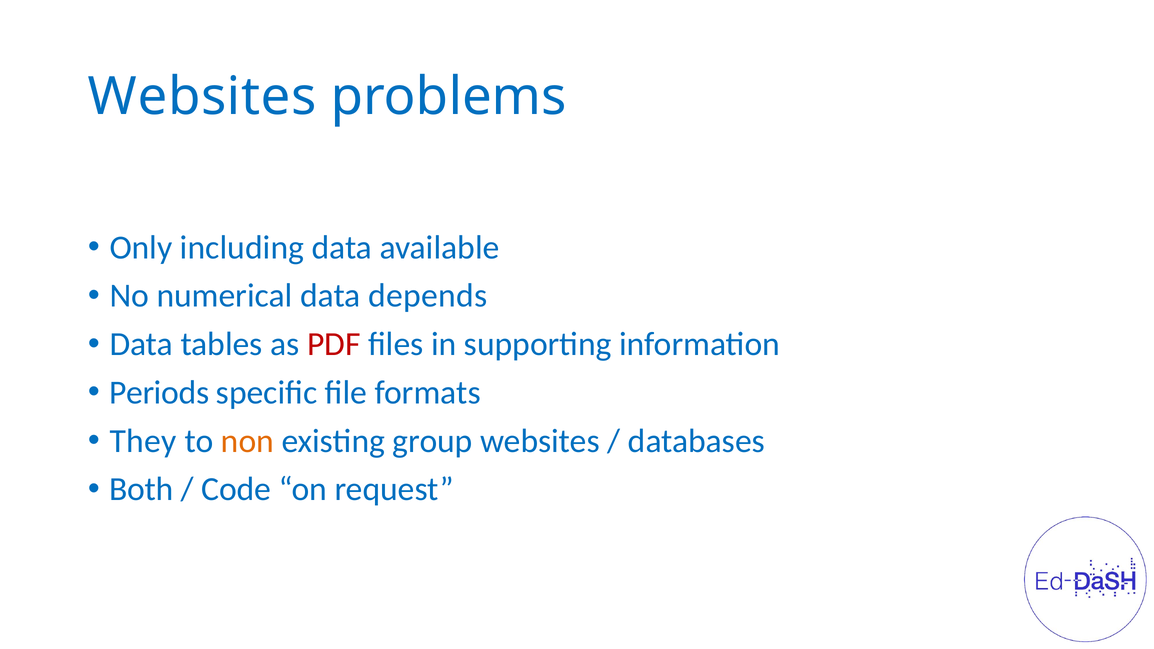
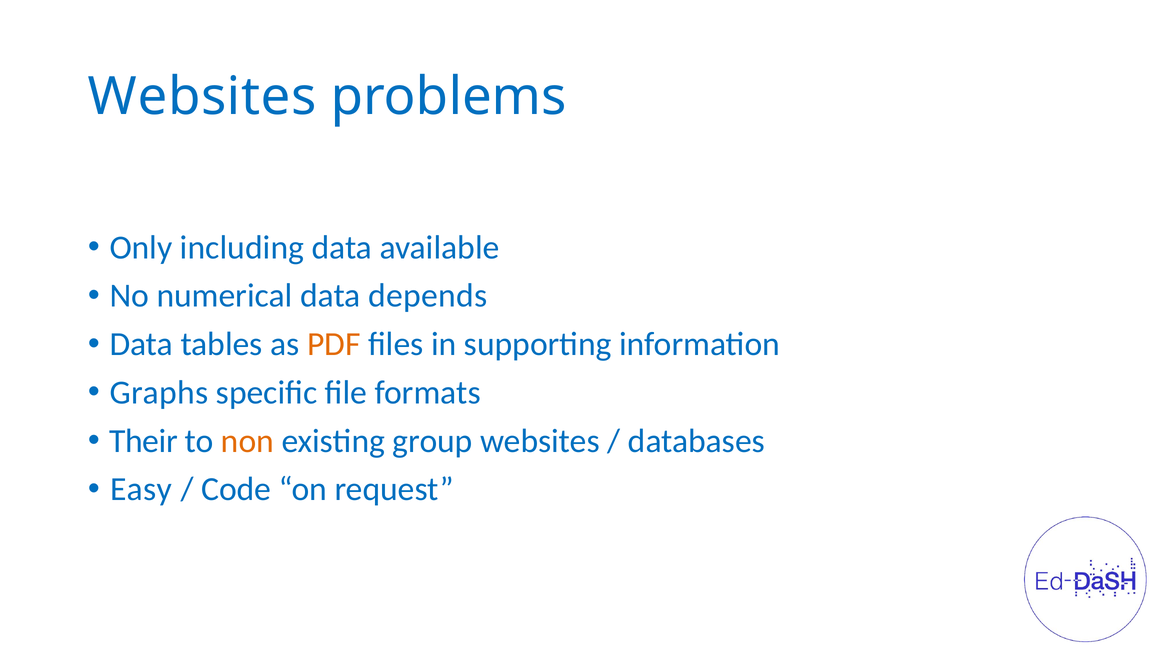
PDF colour: red -> orange
Periods: Periods -> Graphs
They: They -> Their
Both: Both -> Easy
